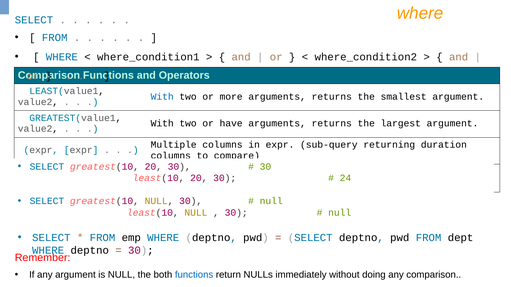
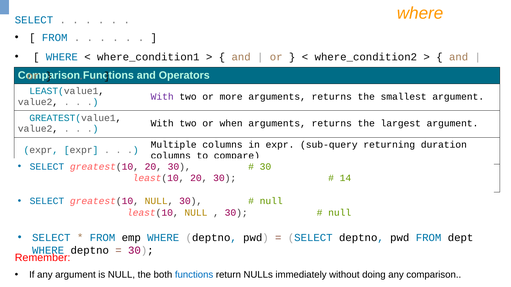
With at (162, 97) colour: blue -> purple
have: have -> when
24: 24 -> 14
